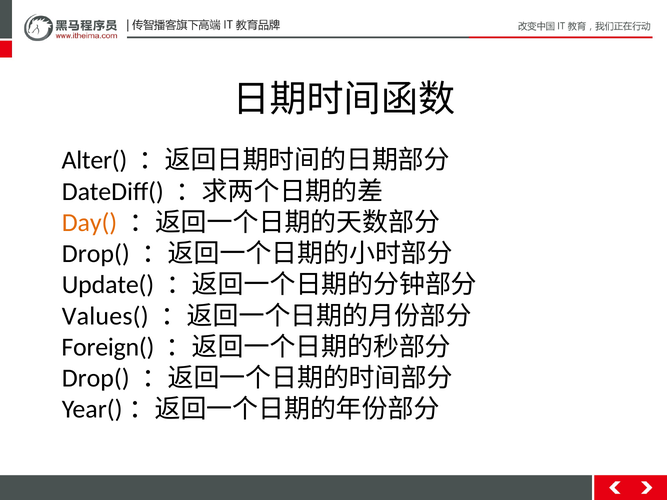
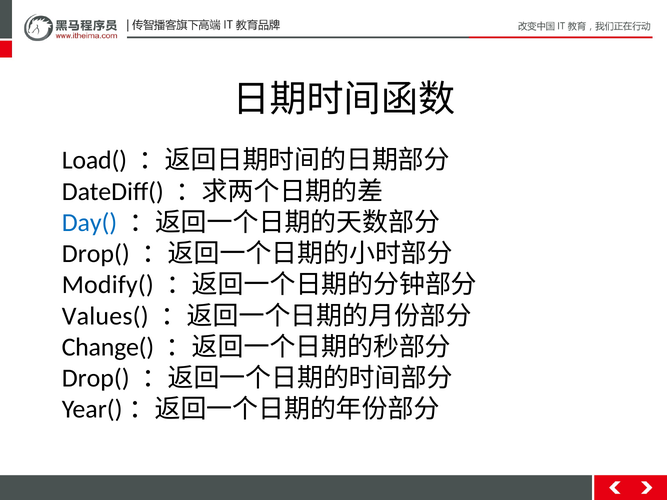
Alter(: Alter( -> Load(
Day( colour: orange -> blue
Update(: Update( -> Modify(
Foreign(: Foreign( -> Change(
